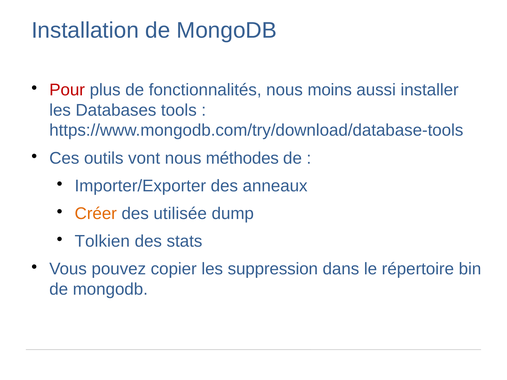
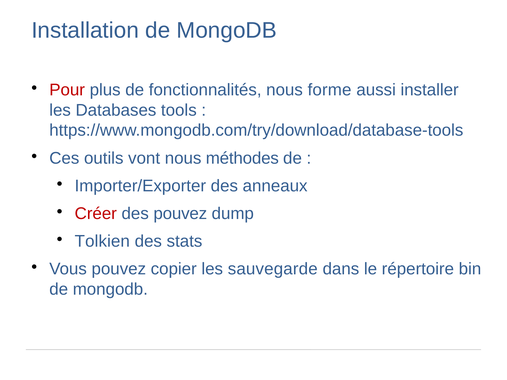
moins: moins -> forme
Créer colour: orange -> red
des utilisée: utilisée -> pouvez
suppression: suppression -> sauvegarde
